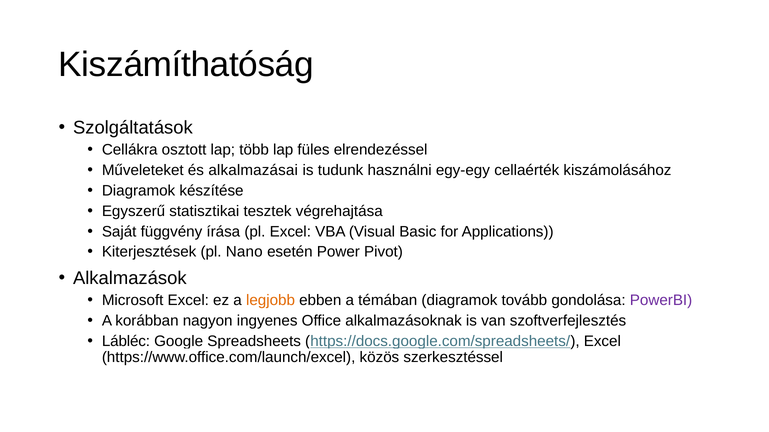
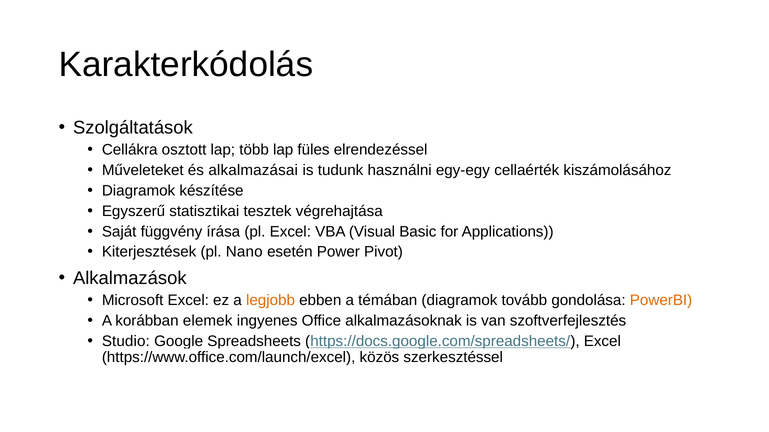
Kiszámíthatóság: Kiszámíthatóság -> Karakterkódolás
PowerBI colour: purple -> orange
nagyon: nagyon -> elemek
Lábléc: Lábléc -> Studio
